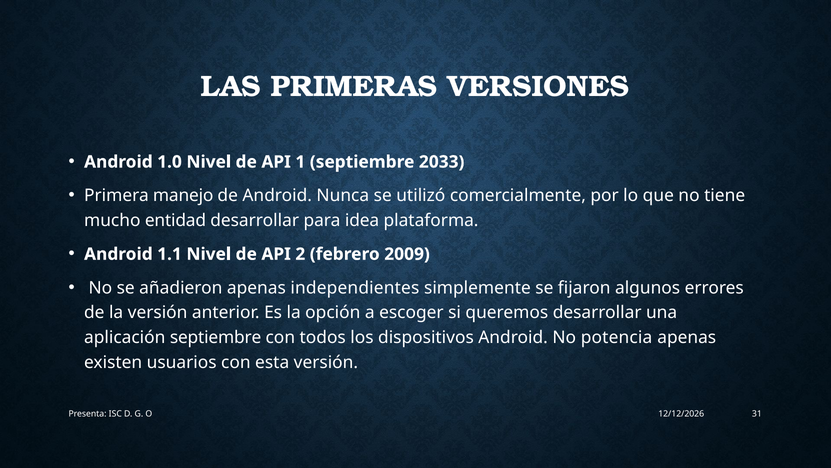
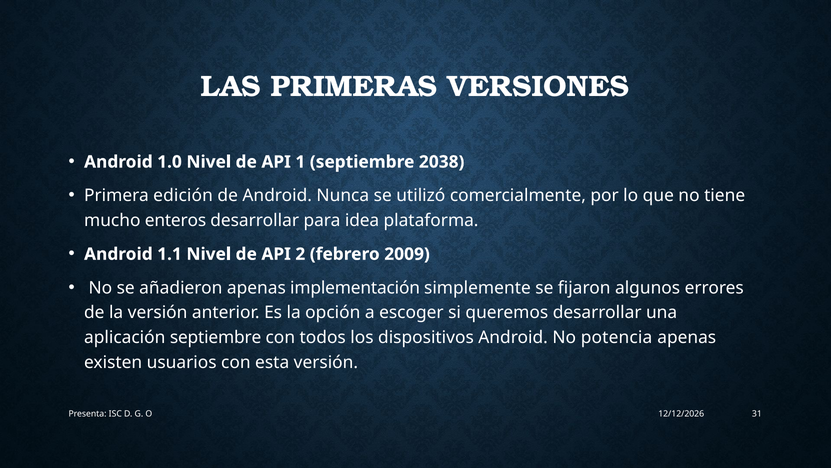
2033: 2033 -> 2038
manejo: manejo -> edición
entidad: entidad -> enteros
independientes: independientes -> implementación
